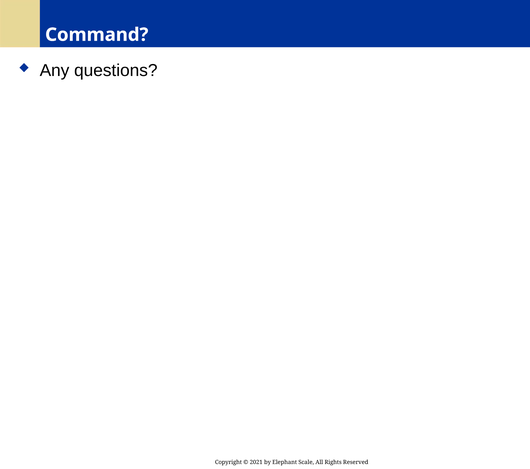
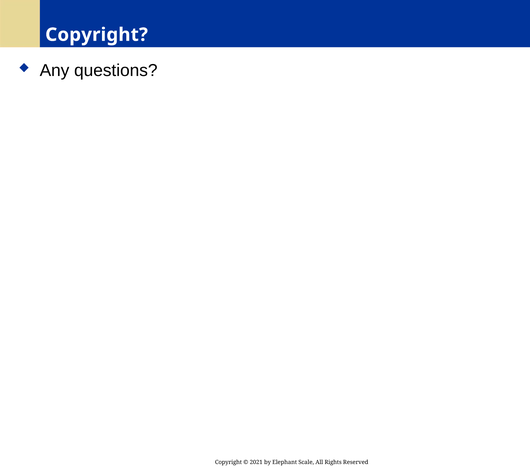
Command at (97, 35): Command -> Copyright
